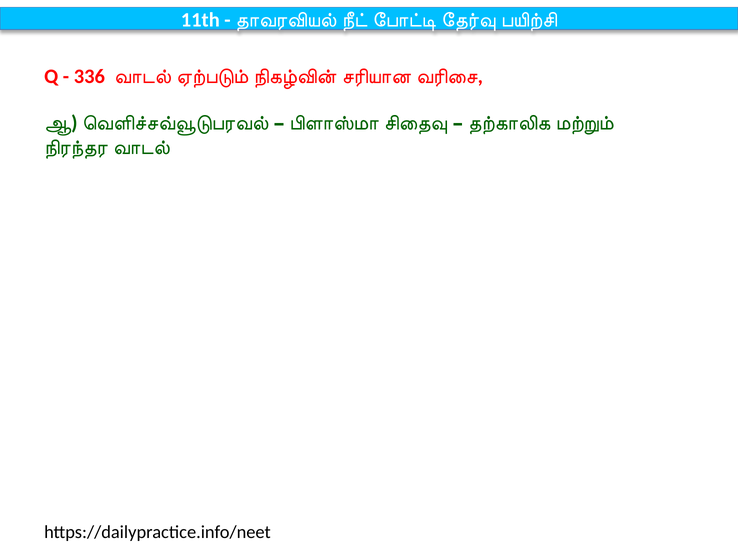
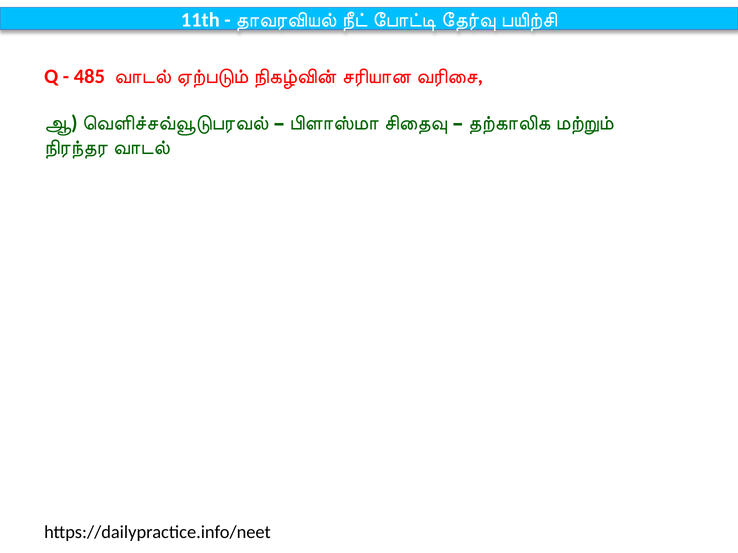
336: 336 -> 485
